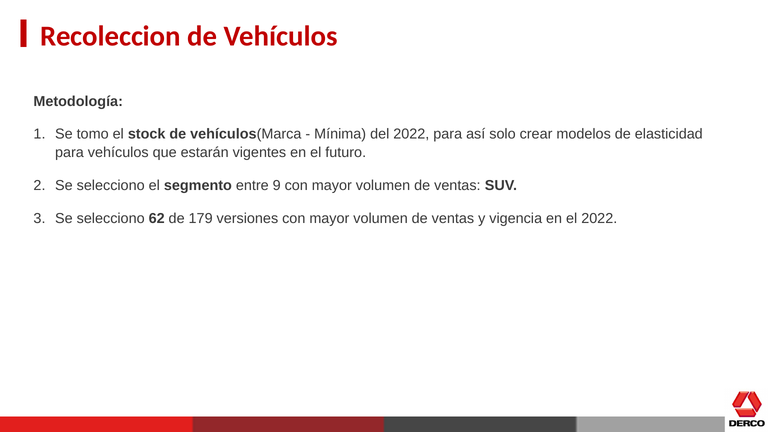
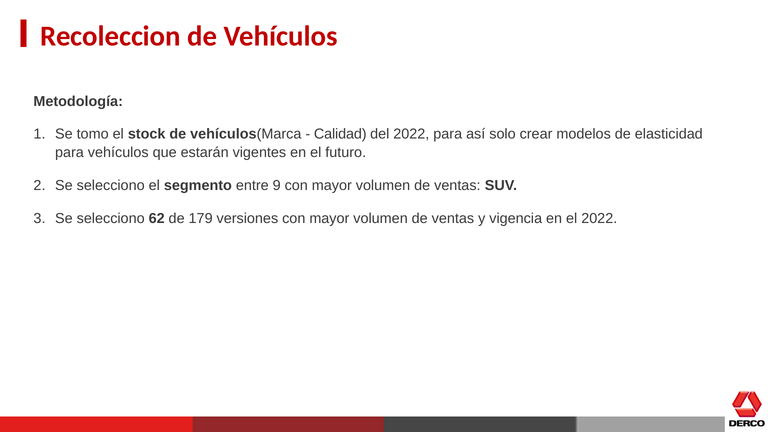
Mínima: Mínima -> Calidad
